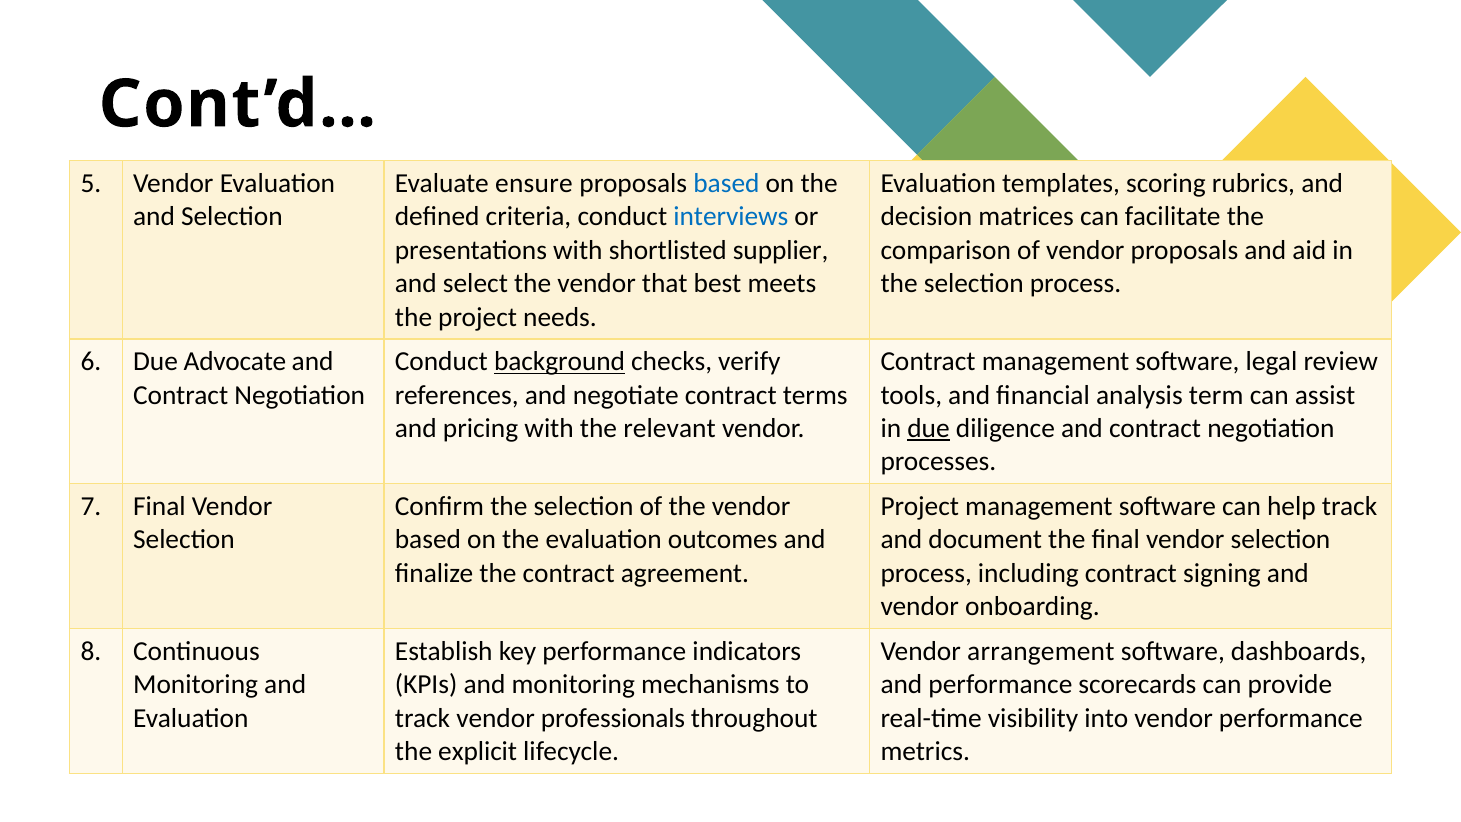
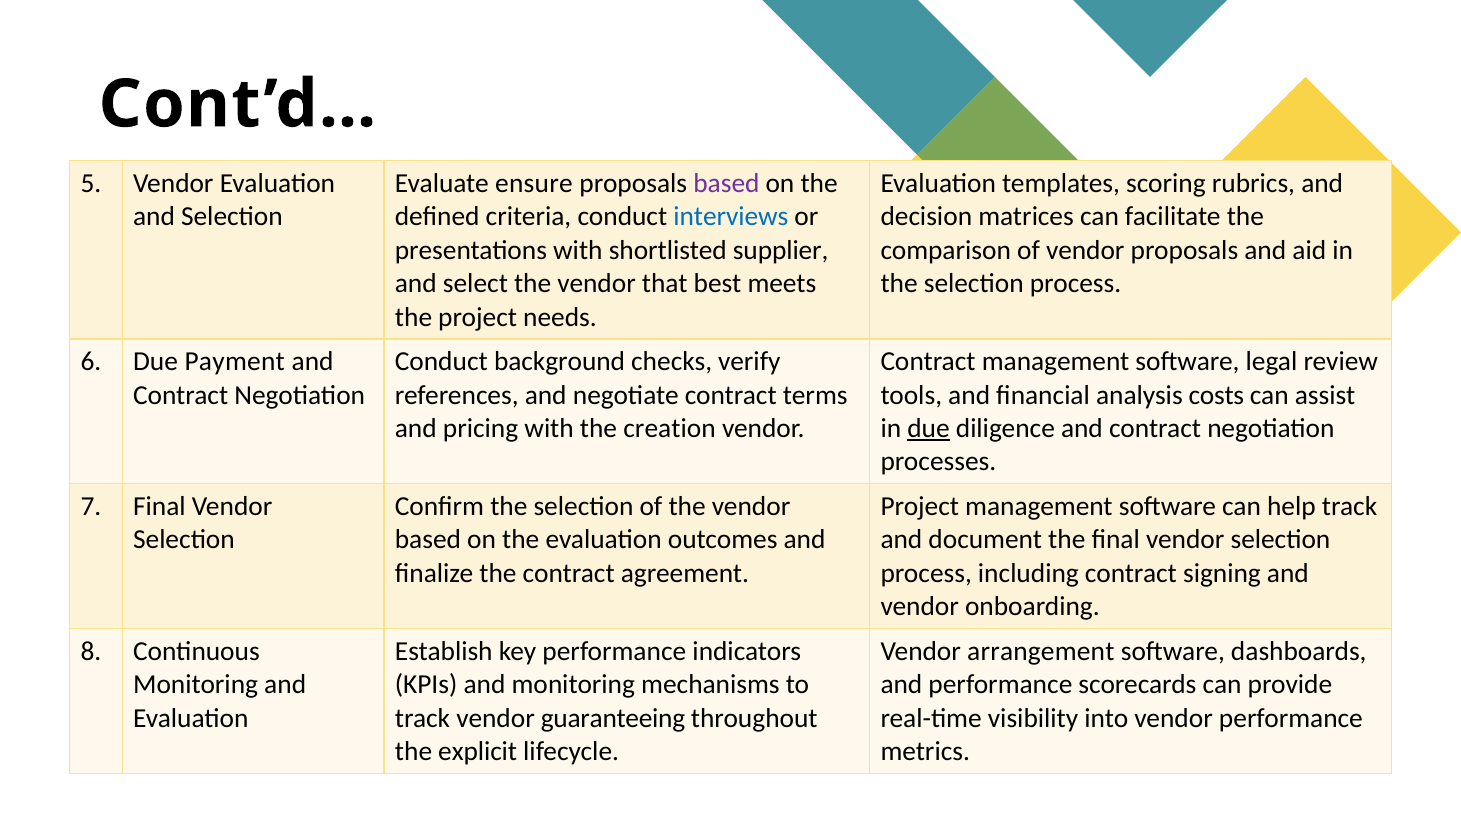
based at (726, 183) colour: blue -> purple
Advocate: Advocate -> Payment
background underline: present -> none
term: term -> costs
relevant: relevant -> creation
professionals: professionals -> guaranteeing
